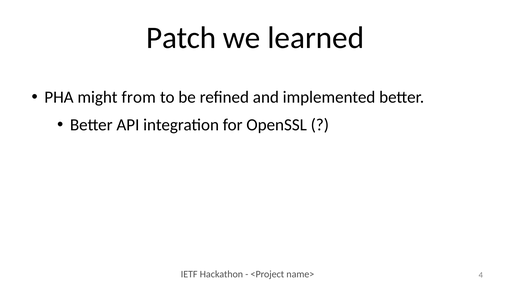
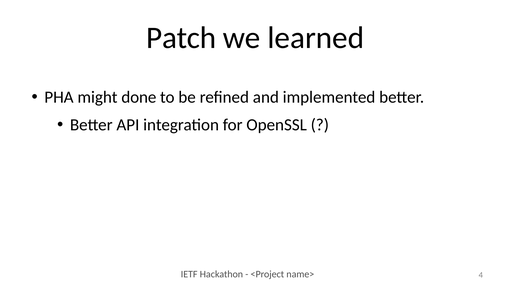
from: from -> done
